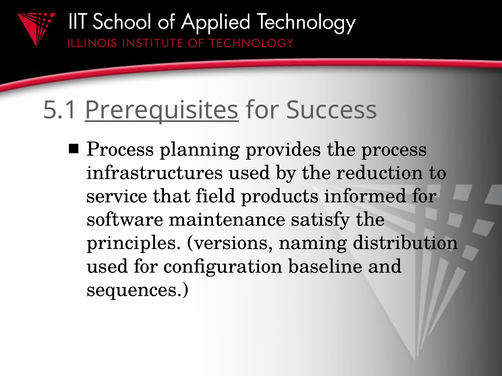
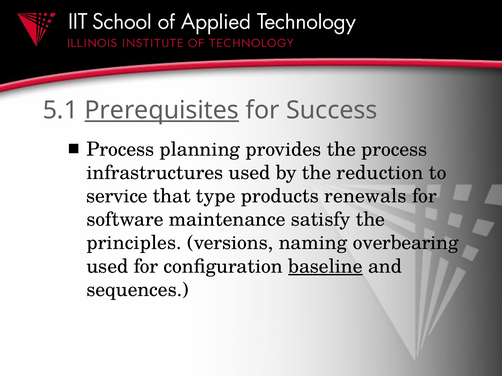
field: field -> type
informed: informed -> renewals
distribution: distribution -> overbearing
baseline underline: none -> present
